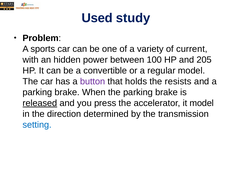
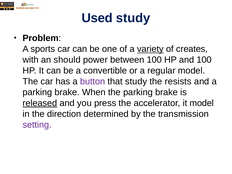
variety underline: none -> present
current: current -> creates
hidden: hidden -> should
and 205: 205 -> 100
that holds: holds -> study
setting colour: blue -> purple
